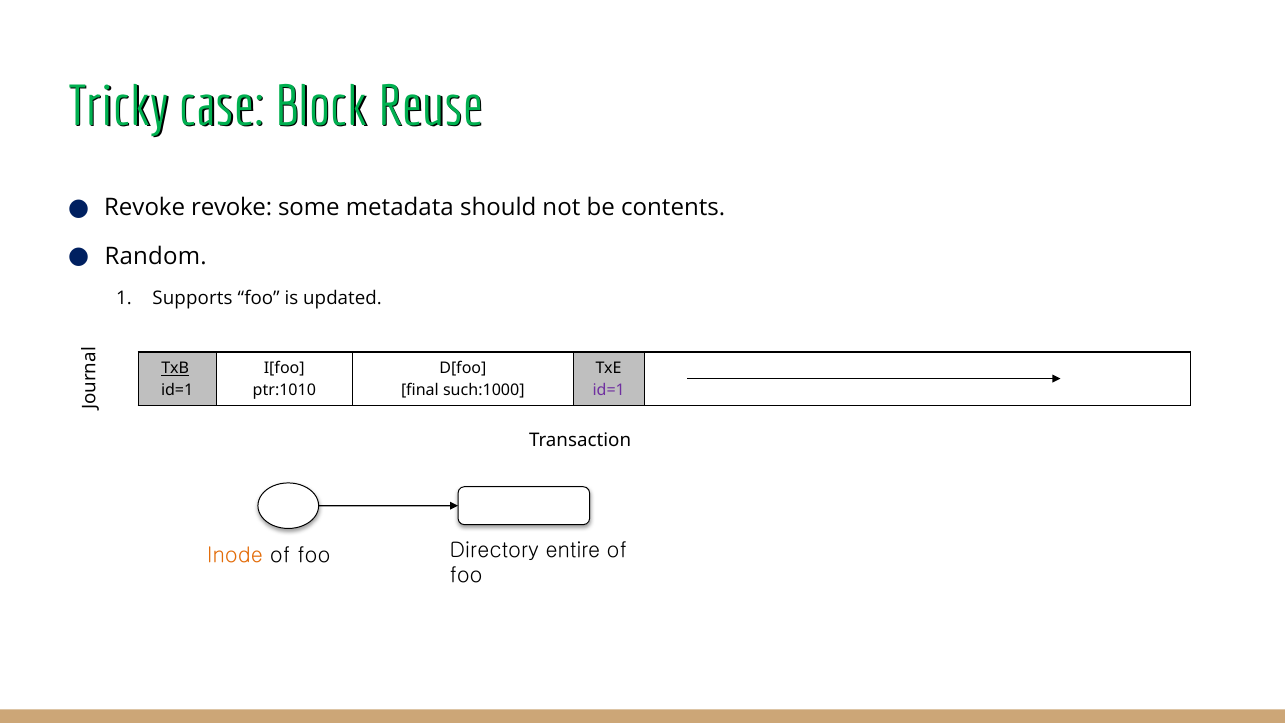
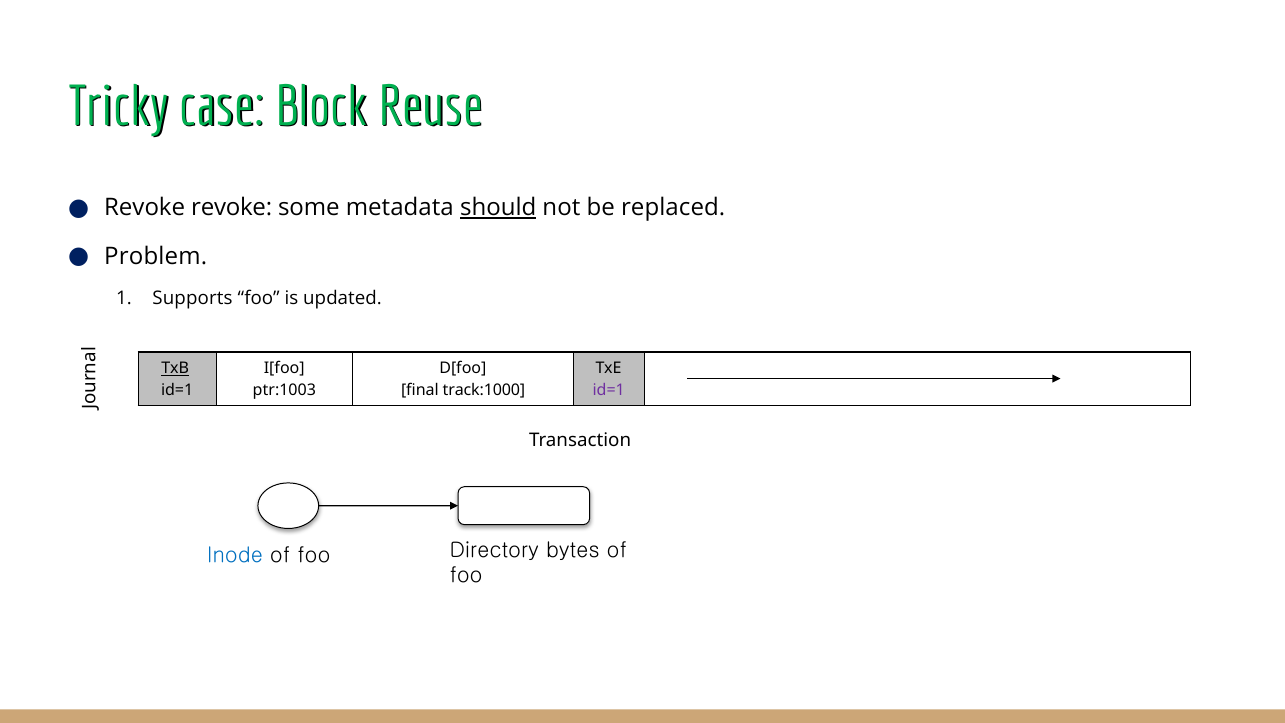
should underline: none -> present
contents: contents -> replaced
Random: Random -> Problem
ptr:1010: ptr:1010 -> ptr:1003
such:1000: such:1000 -> track:1000
Inode colour: orange -> blue
entire: entire -> bytes
